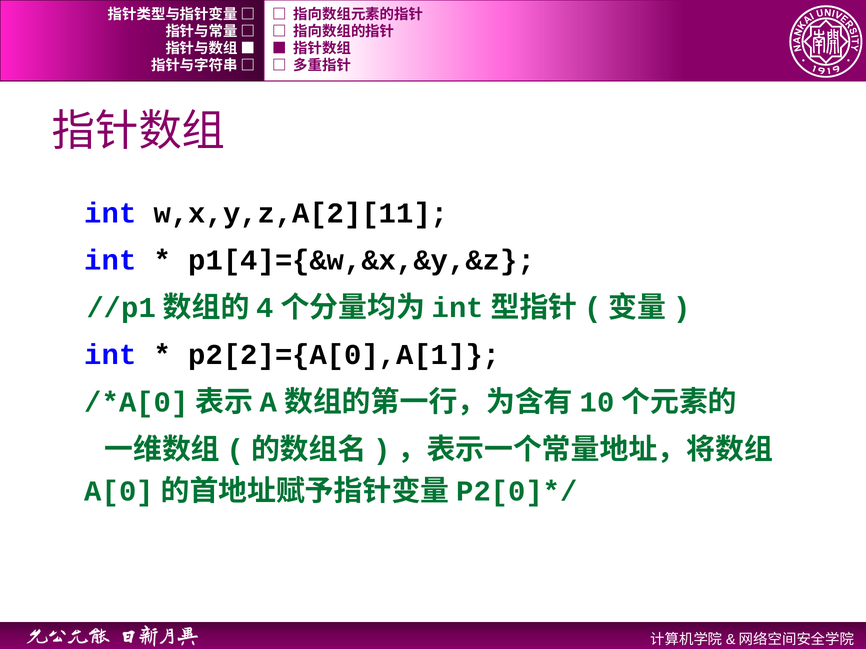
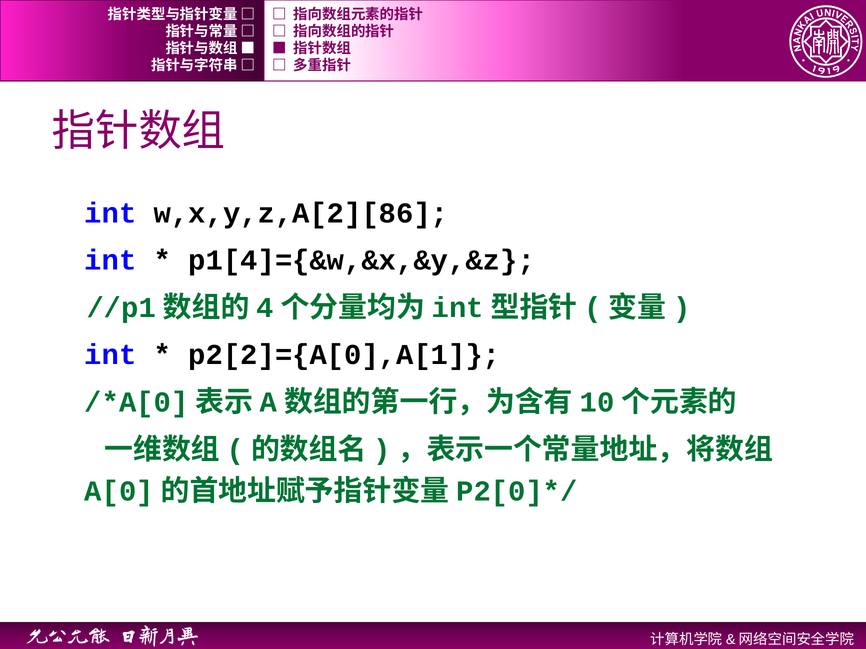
w,x,y,z,A[2][11: w,x,y,z,A[2][11 -> w,x,y,z,A[2][86
